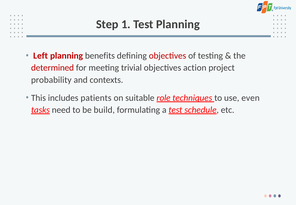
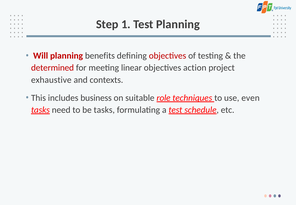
Left: Left -> Will
trivial: trivial -> linear
probability: probability -> exhaustive
patients: patients -> business
be build: build -> tasks
